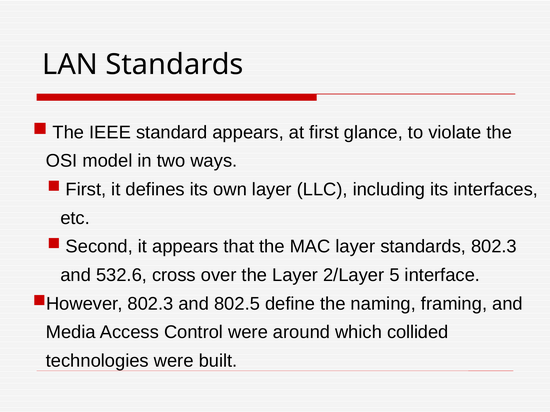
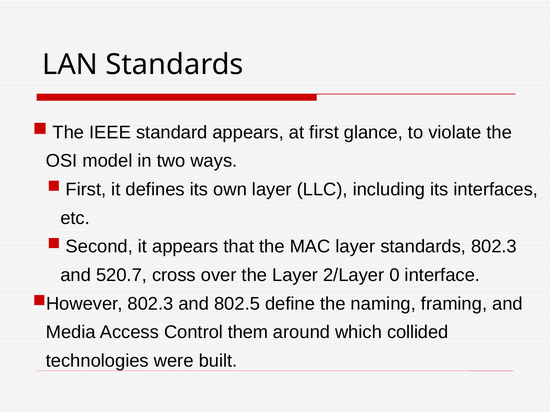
532.6: 532.6 -> 520.7
5: 5 -> 0
Control were: were -> them
